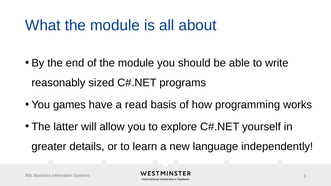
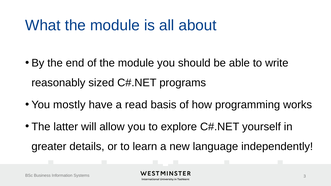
games: games -> mostly
